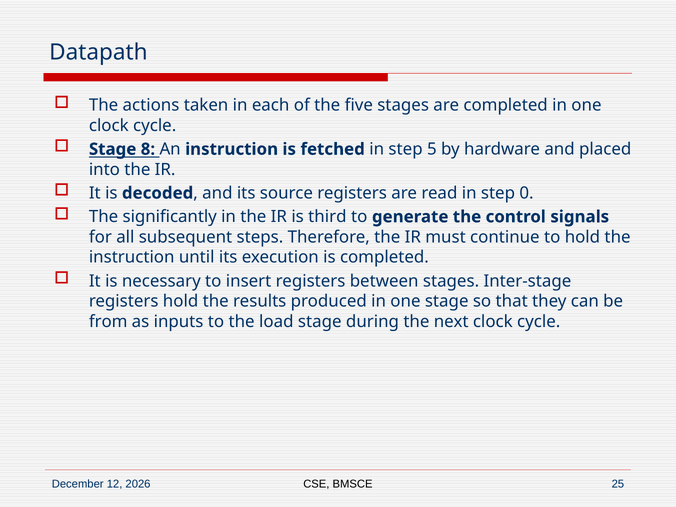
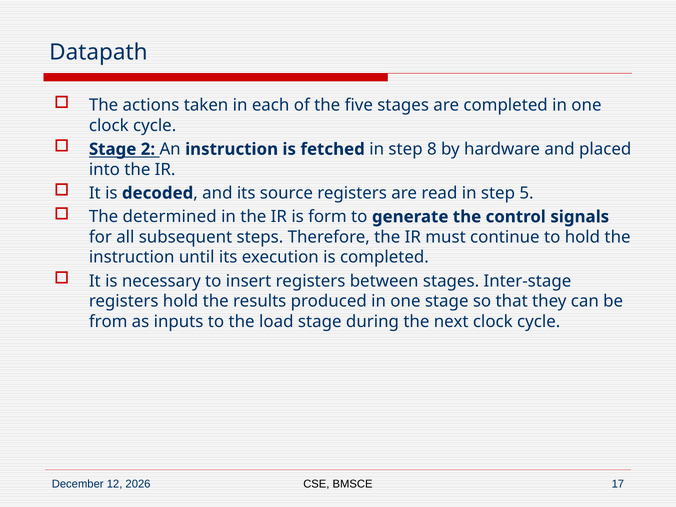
8: 8 -> 2
5: 5 -> 8
0: 0 -> 5
significantly: significantly -> determined
third: third -> form
25: 25 -> 17
